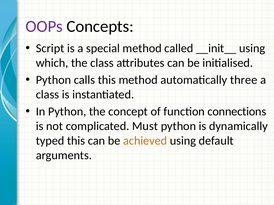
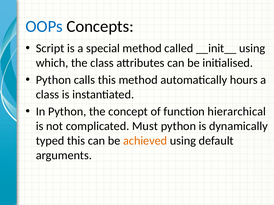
OOPs colour: purple -> blue
three: three -> hours
connections: connections -> hierarchical
